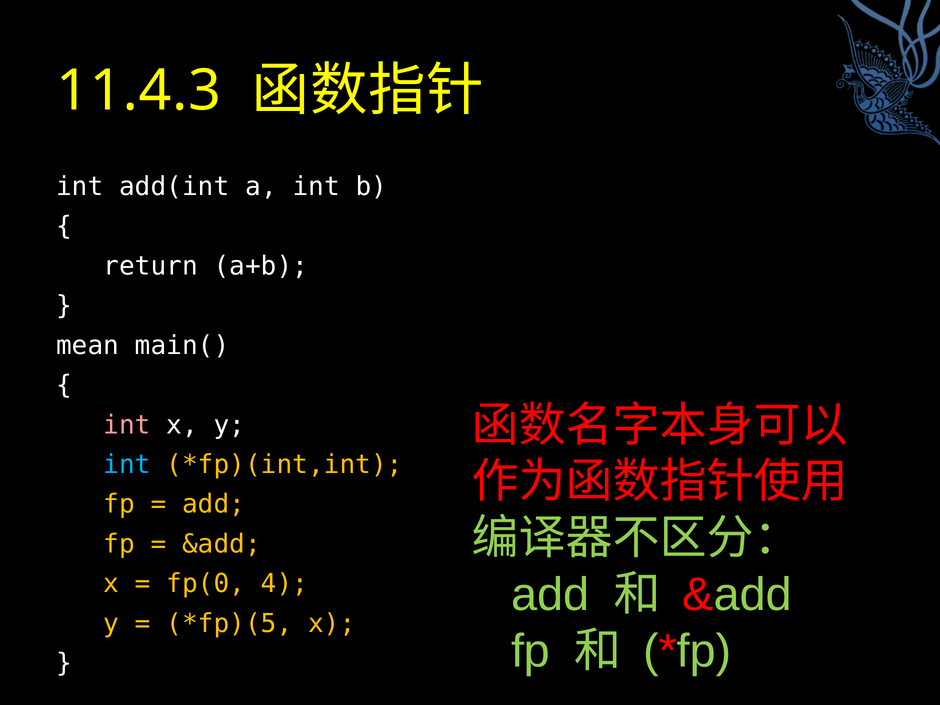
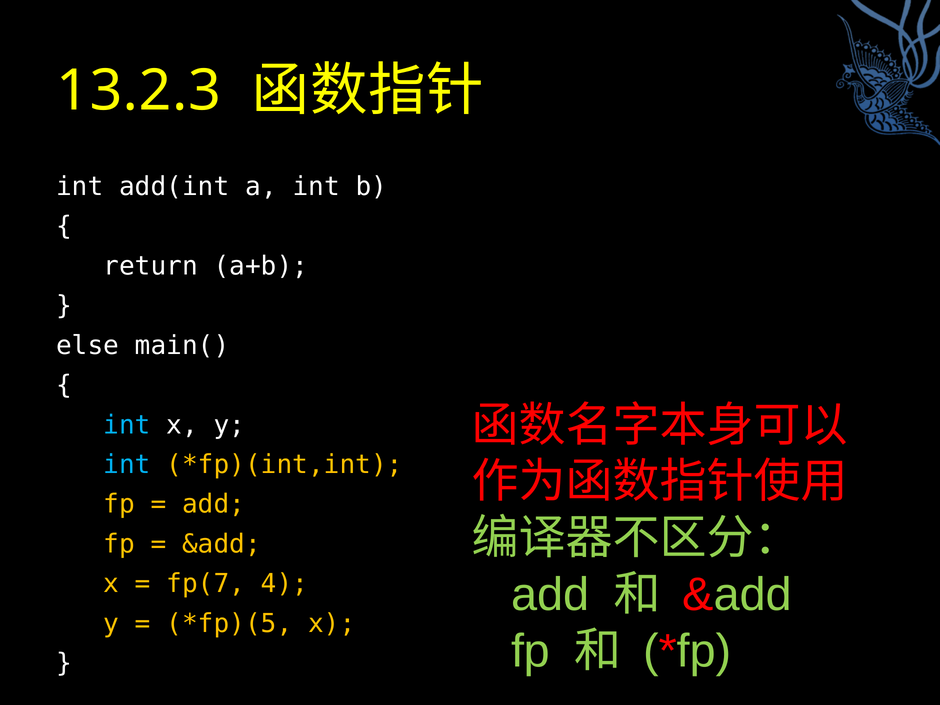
11.4.3: 11.4.3 -> 13.2.3
mean: mean -> else
int at (127, 425) colour: pink -> light blue
fp(0: fp(0 -> fp(7
